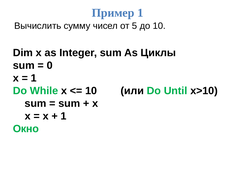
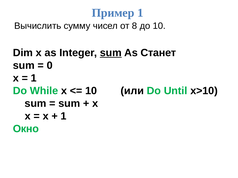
5: 5 -> 8
sum at (111, 53) underline: none -> present
Циклы: Циклы -> Станет
